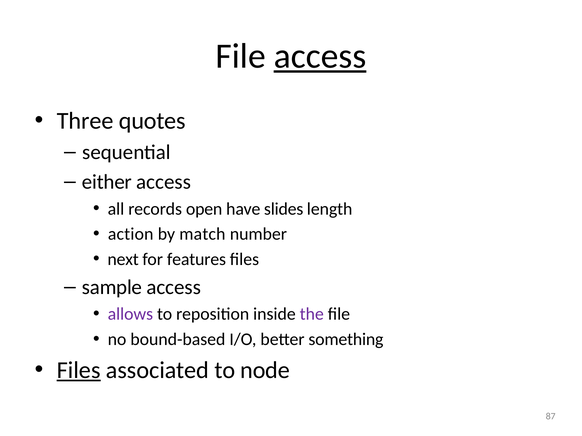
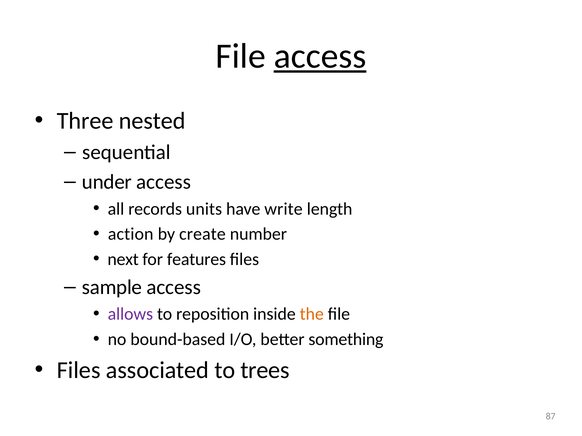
quotes: quotes -> nested
either: either -> under
open: open -> units
slides: slides -> write
match: match -> create
the colour: purple -> orange
Files at (79, 371) underline: present -> none
node: node -> trees
